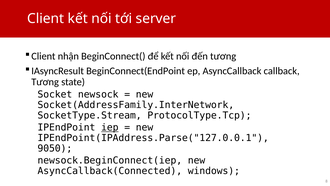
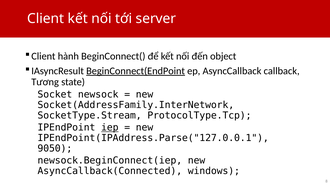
nhận: nhận -> hành
đến tương: tương -> object
BeginConnect(EndPoint underline: none -> present
